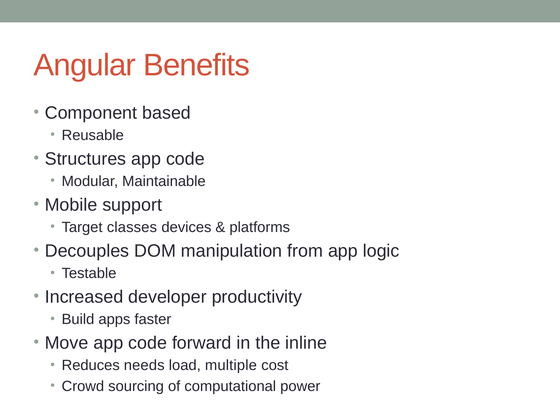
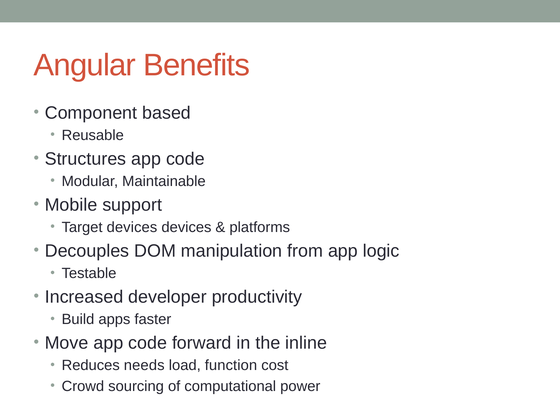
Target classes: classes -> devices
multiple: multiple -> function
